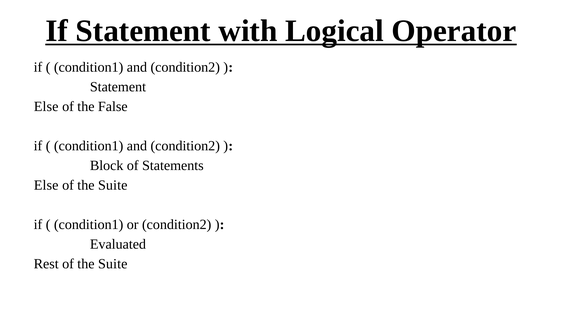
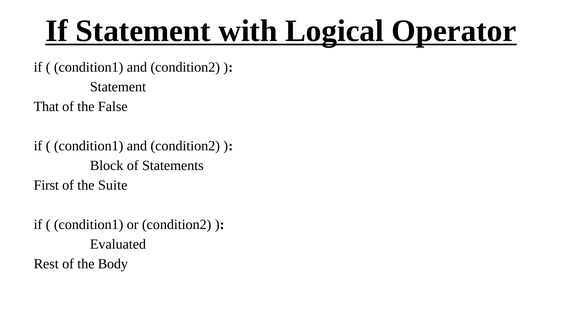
Else at (46, 107): Else -> That
Else at (46, 185): Else -> First
Rest of the Suite: Suite -> Body
